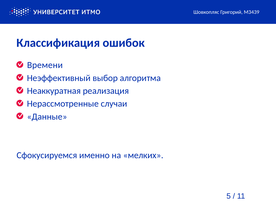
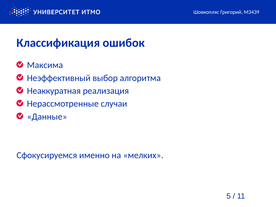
Времени: Времени -> Максима
